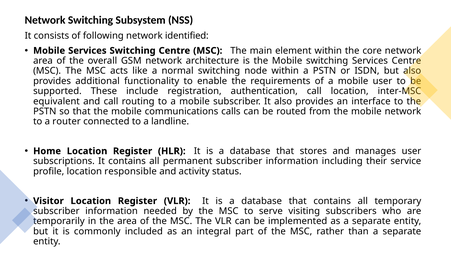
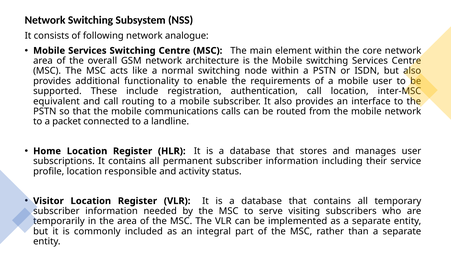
identified: identified -> analogue
router: router -> packet
